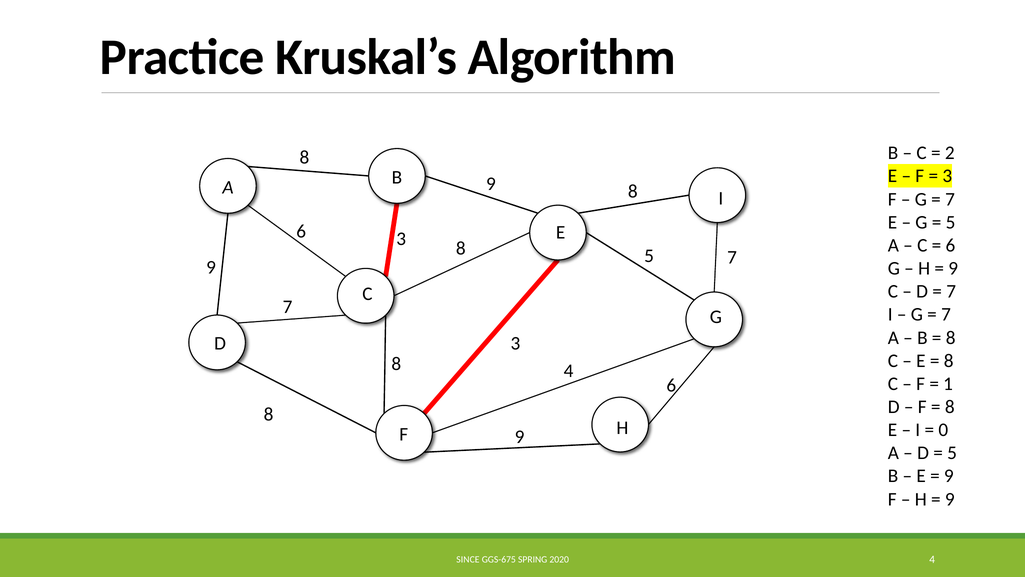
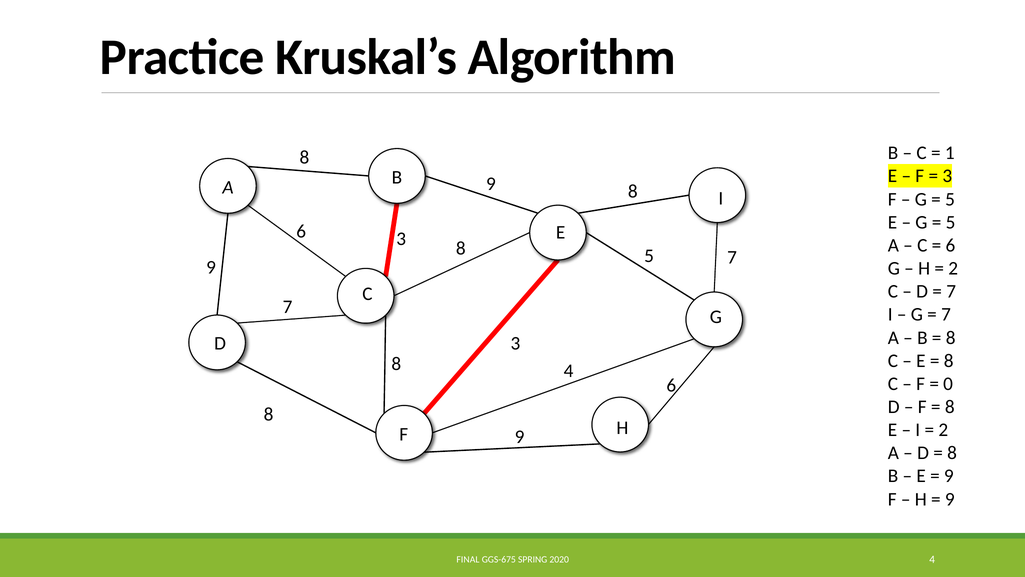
2: 2 -> 1
7 at (950, 199): 7 -> 5
9 at (953, 268): 9 -> 2
1: 1 -> 0
0 at (943, 430): 0 -> 2
5 at (952, 453): 5 -> 8
SINCE: SINCE -> FINAL
